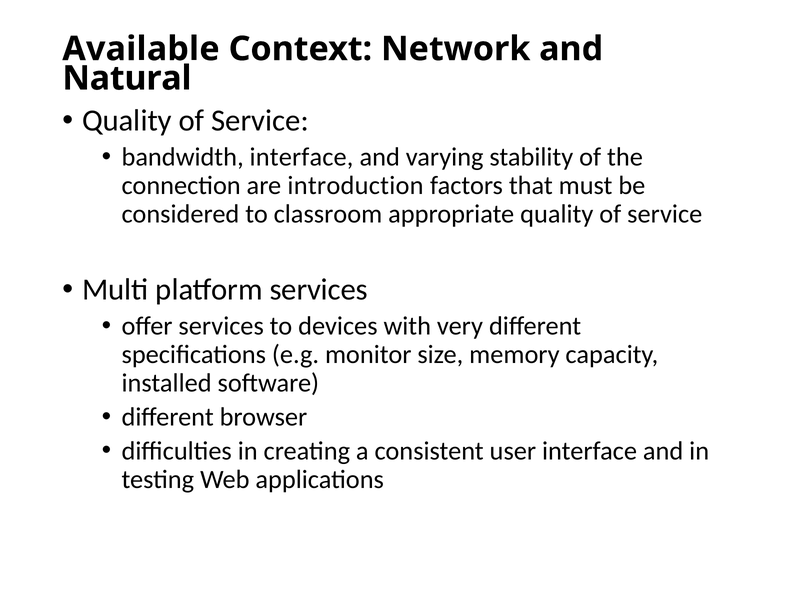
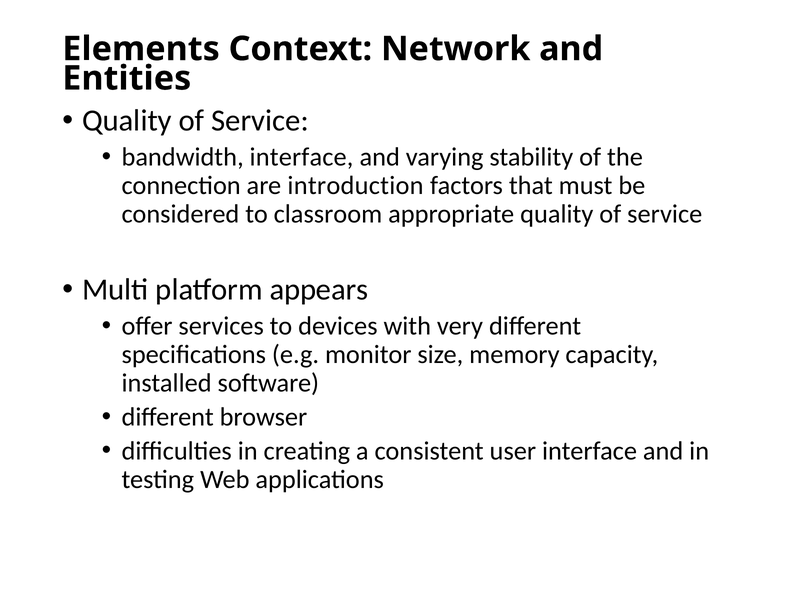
Available: Available -> Elements
Natural: Natural -> Entities
platform services: services -> appears
